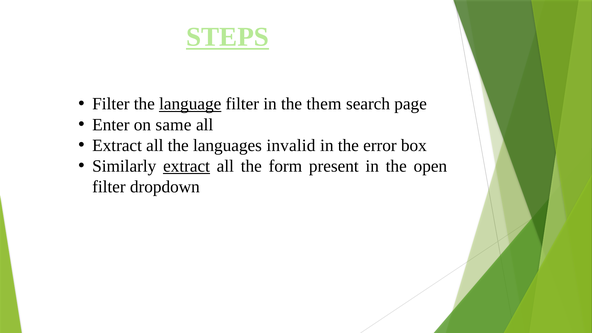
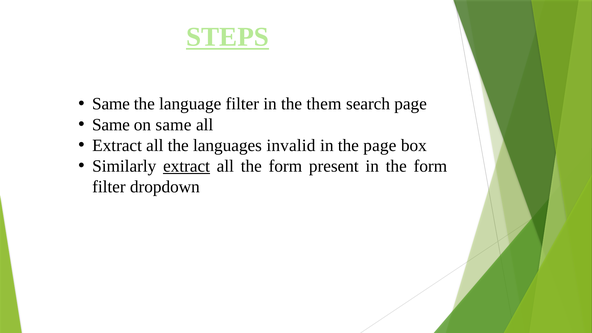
Filter at (111, 104): Filter -> Same
language underline: present -> none
Enter at (111, 125): Enter -> Same
the error: error -> page
in the open: open -> form
